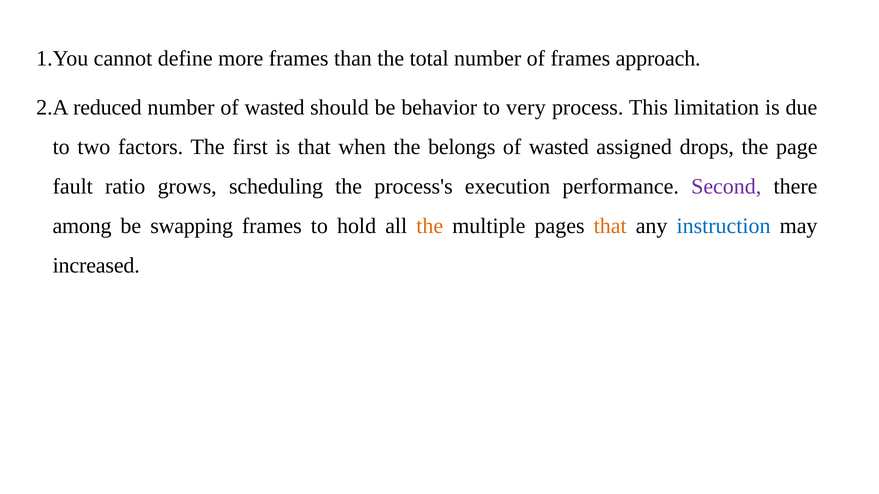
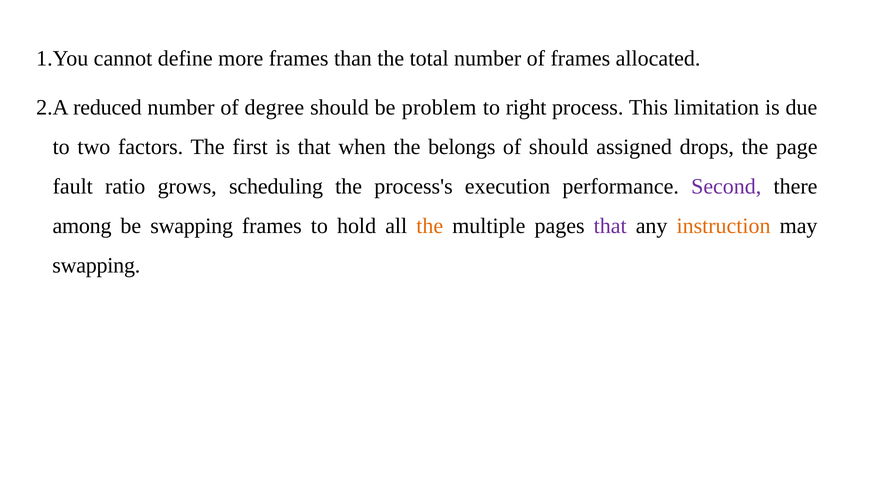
approach: approach -> allocated
number of wasted: wasted -> degree
behavior: behavior -> problem
very: very -> right
wasted at (559, 147): wasted -> should
that at (610, 226) colour: orange -> purple
instruction colour: blue -> orange
increased at (96, 266): increased -> swapping
